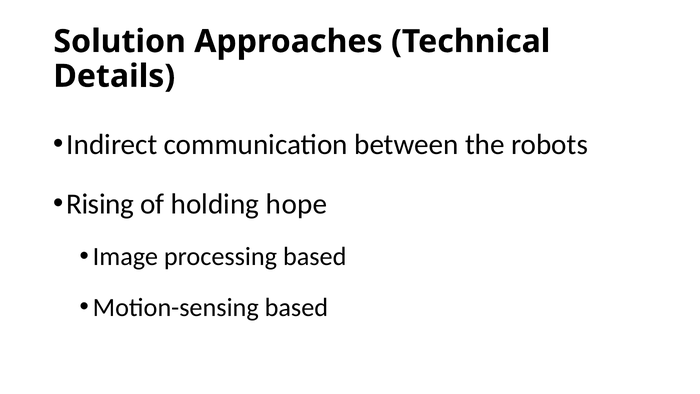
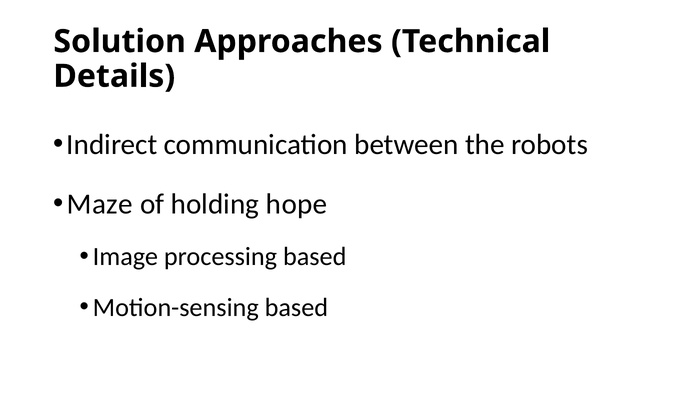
Rising: Rising -> Maze
